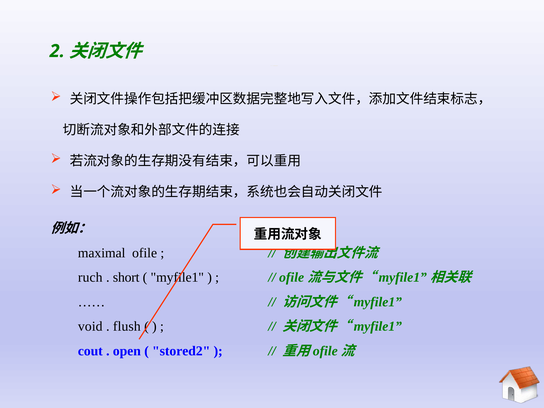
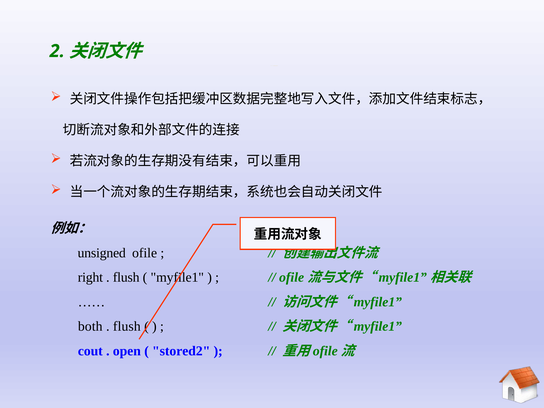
maximal: maximal -> unsigned
ruch: ruch -> right
short at (126, 277): short -> flush
void: void -> both
